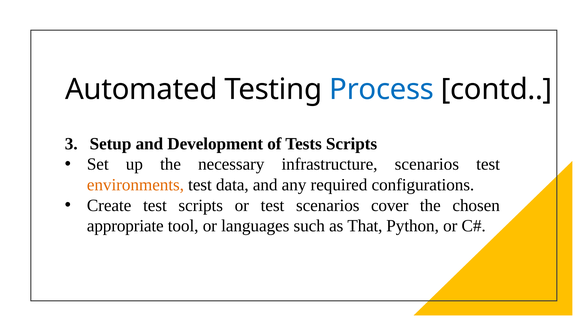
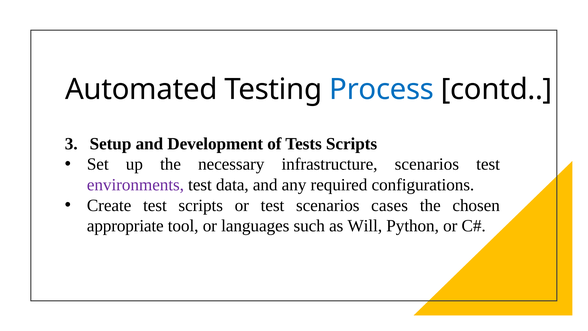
environments colour: orange -> purple
cover: cover -> cases
That: That -> Will
